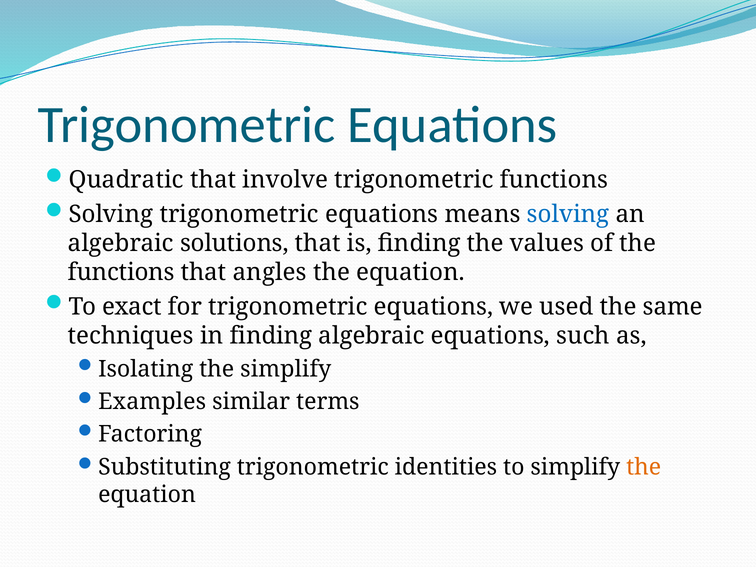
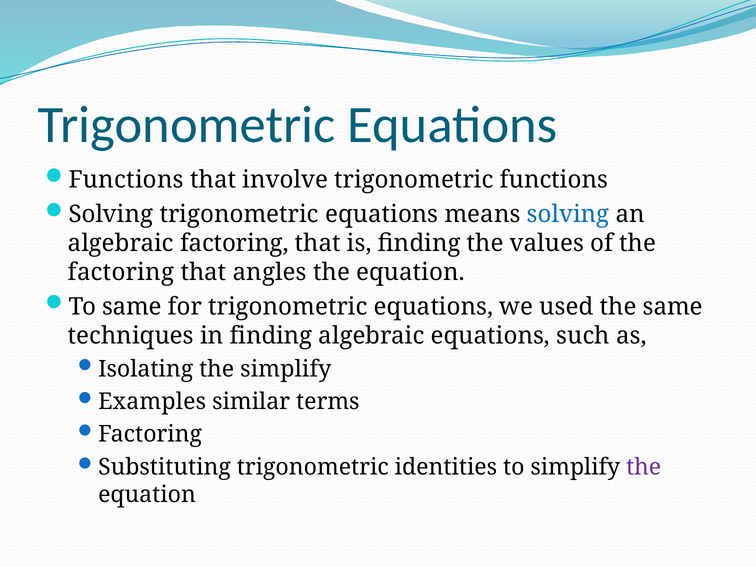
Quadratic at (126, 180): Quadratic -> Functions
algebraic solutions: solutions -> factoring
functions at (121, 272): functions -> factoring
To exact: exact -> same
the at (644, 467) colour: orange -> purple
